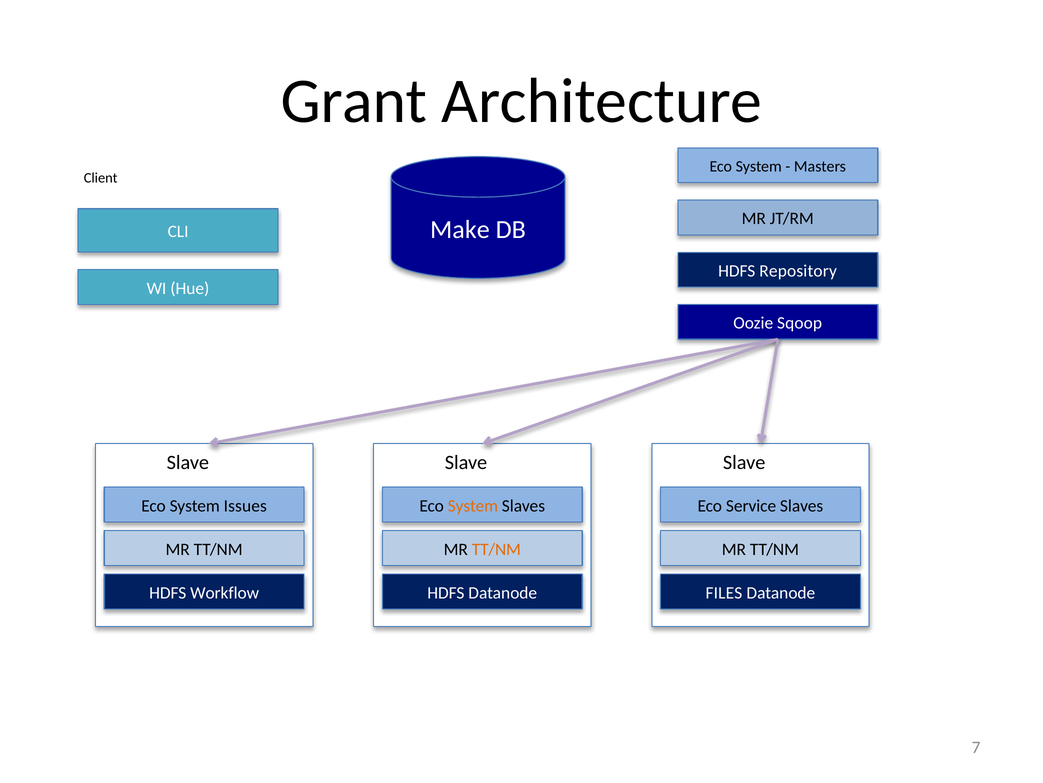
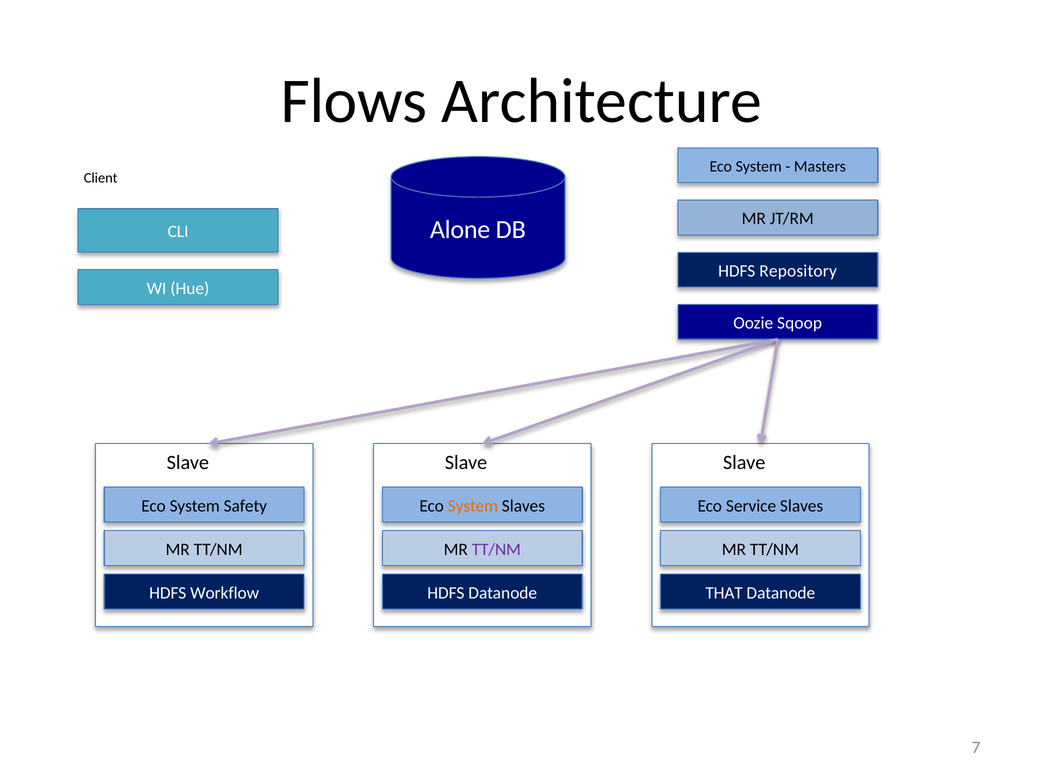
Grant: Grant -> Flows
Make: Make -> Alone
Issues: Issues -> Safety
TT/NM at (496, 549) colour: orange -> purple
FILES: FILES -> THAT
